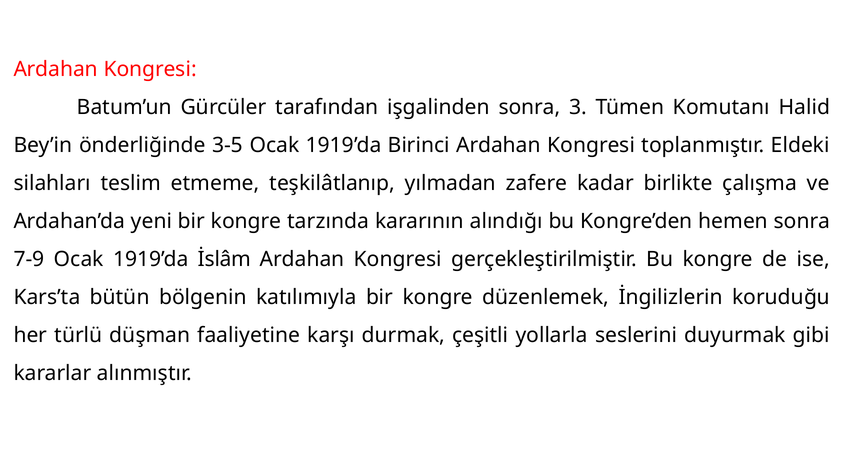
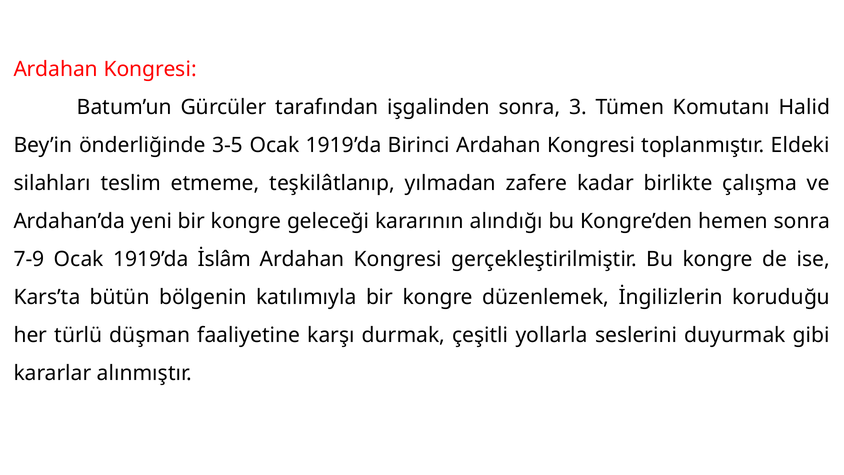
tarzında: tarzında -> geleceği
